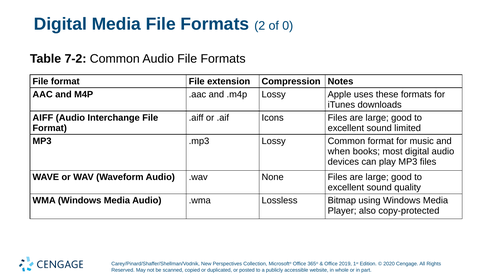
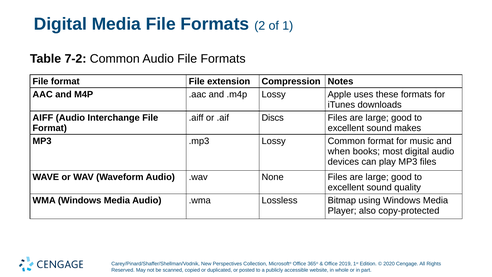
0: 0 -> 1
Icons: Icons -> Discs
limited: limited -> makes
